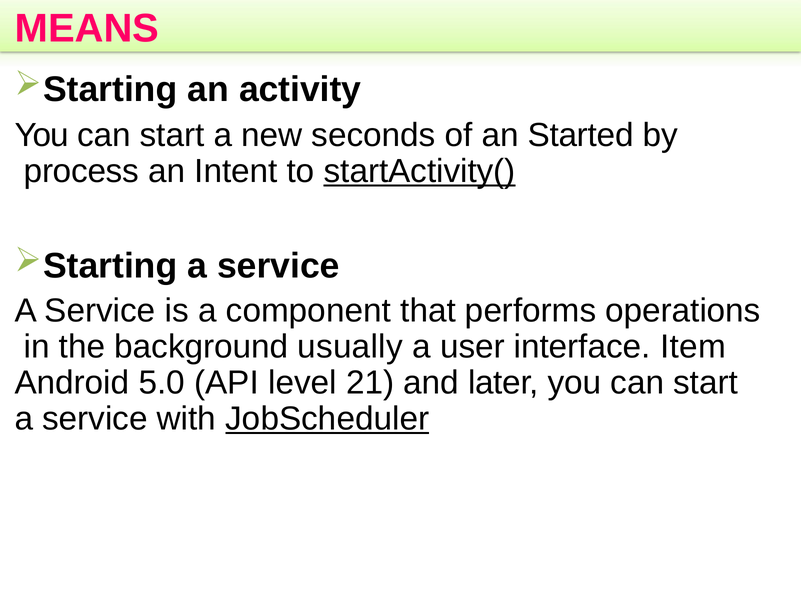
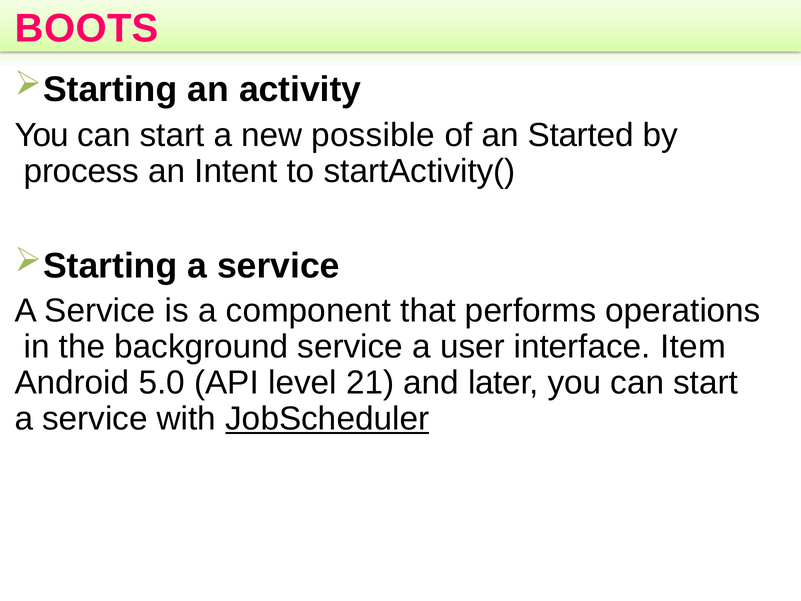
MEANS: MEANS -> BOOTS
seconds: seconds -> possible
startActivity( underline: present -> none
background usually: usually -> service
